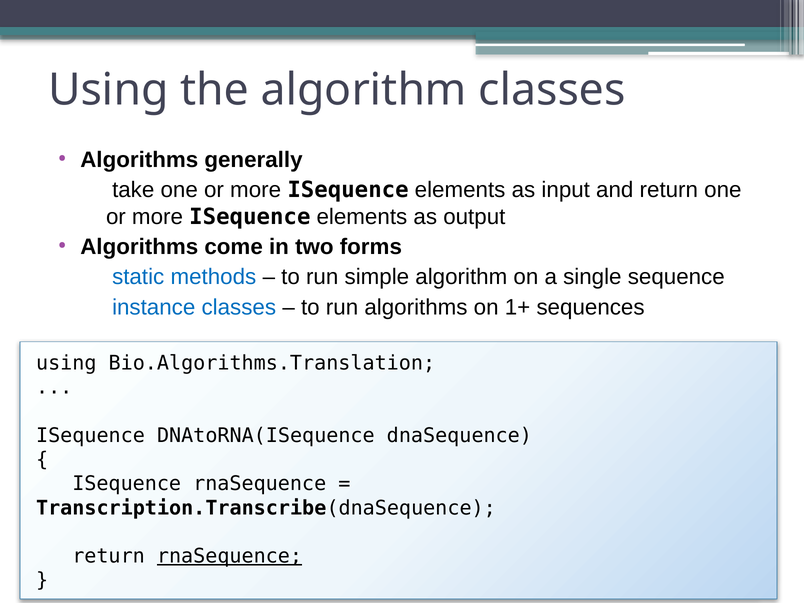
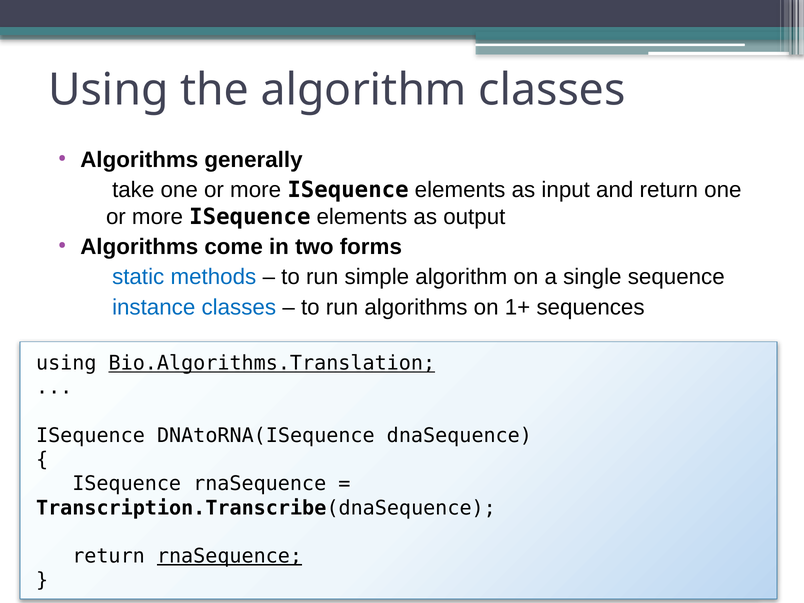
Bio.Algorithms.Translation underline: none -> present
